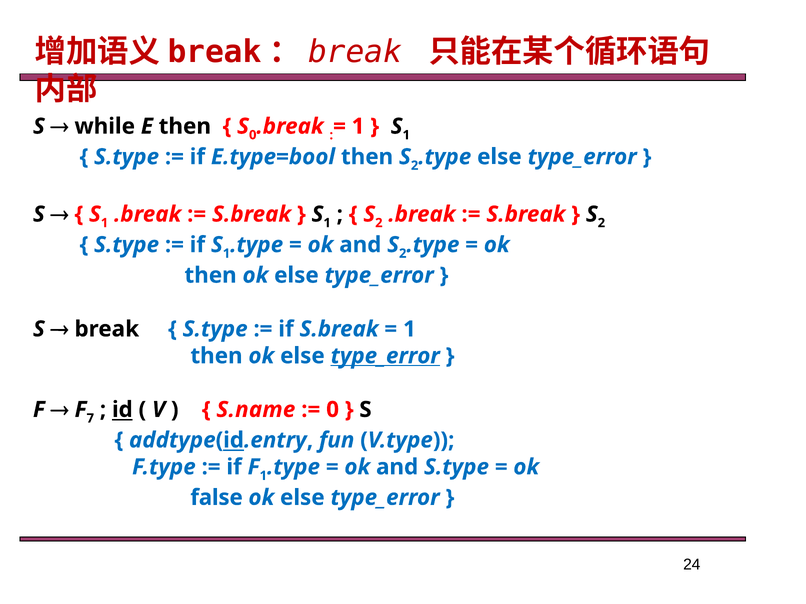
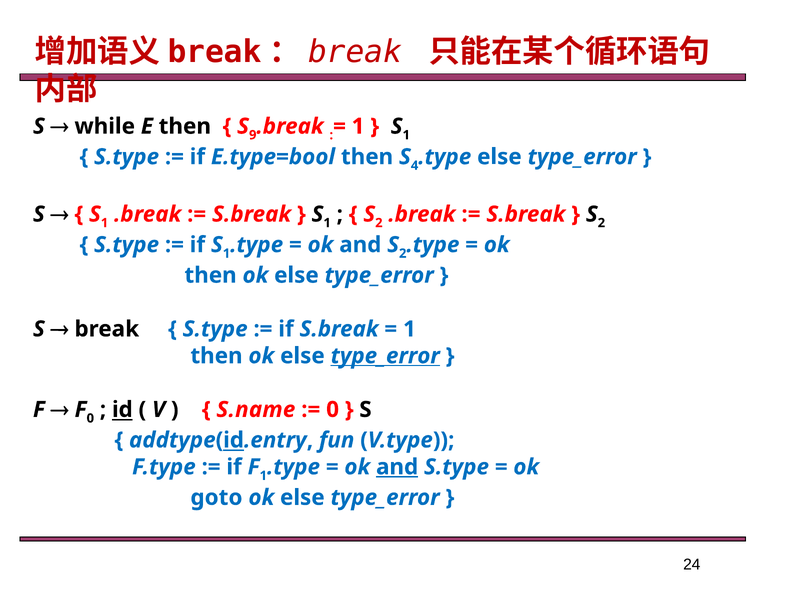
S 0: 0 -> 9
then S 2: 2 -> 4
F 7: 7 -> 0
and at (397, 467) underline: none -> present
false: false -> goto
